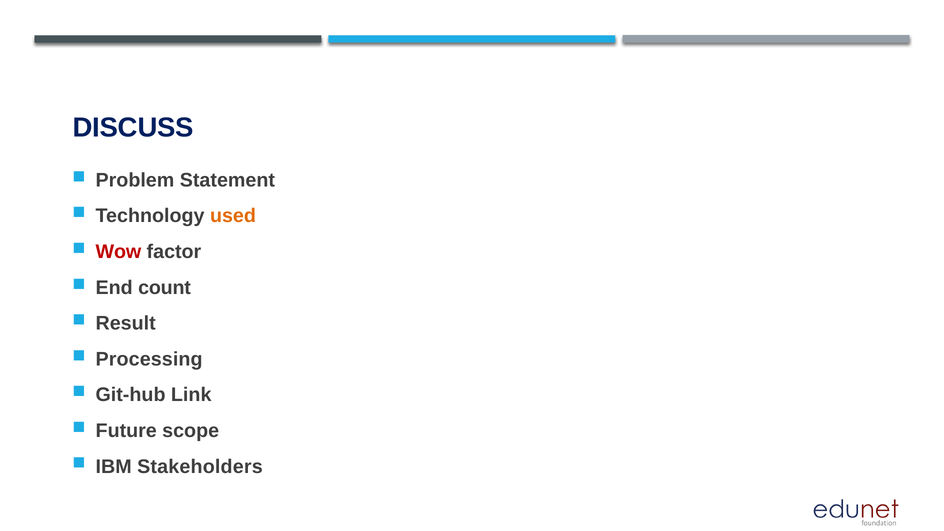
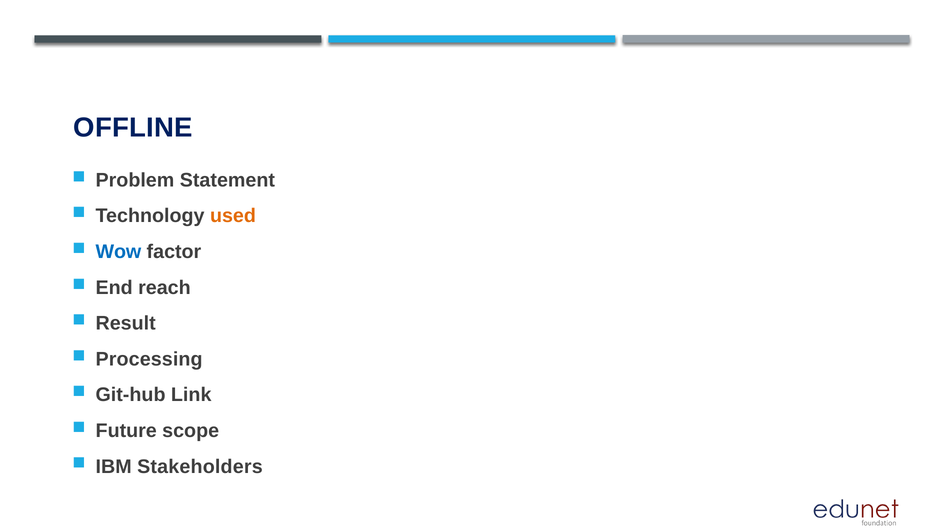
DISCUSS: DISCUSS -> OFFLINE
Wow colour: red -> blue
count: count -> reach
